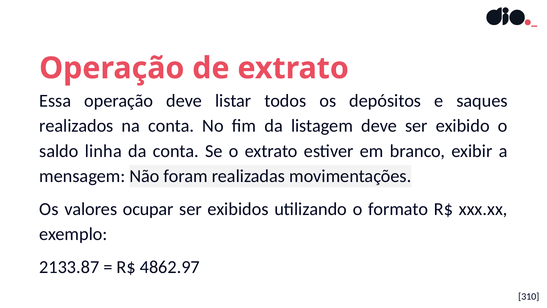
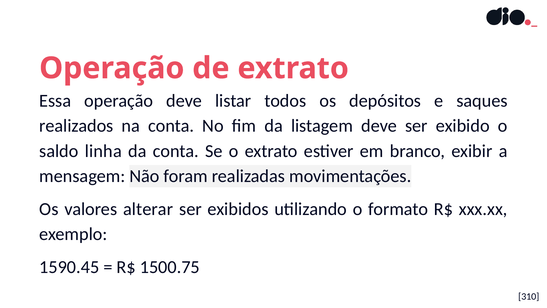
ocupar: ocupar -> alterar
2133.87: 2133.87 -> 1590.45
4862.97: 4862.97 -> 1500.75
